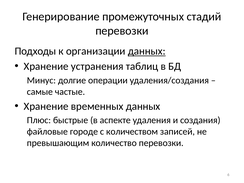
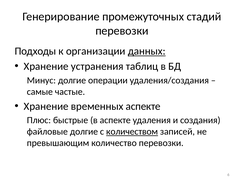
временных данных: данных -> аспекте
файловые городе: городе -> долгие
количеством underline: none -> present
